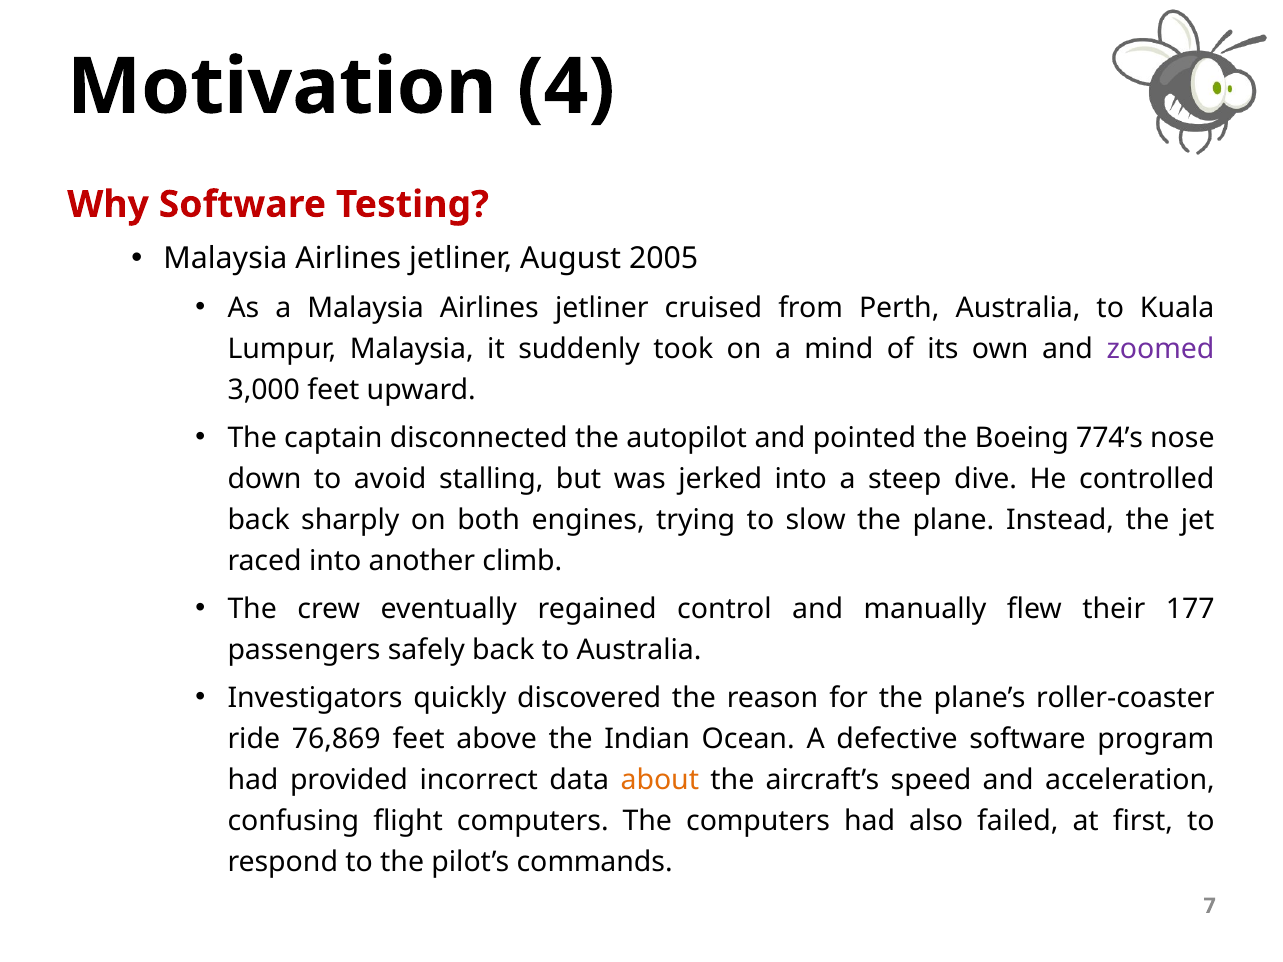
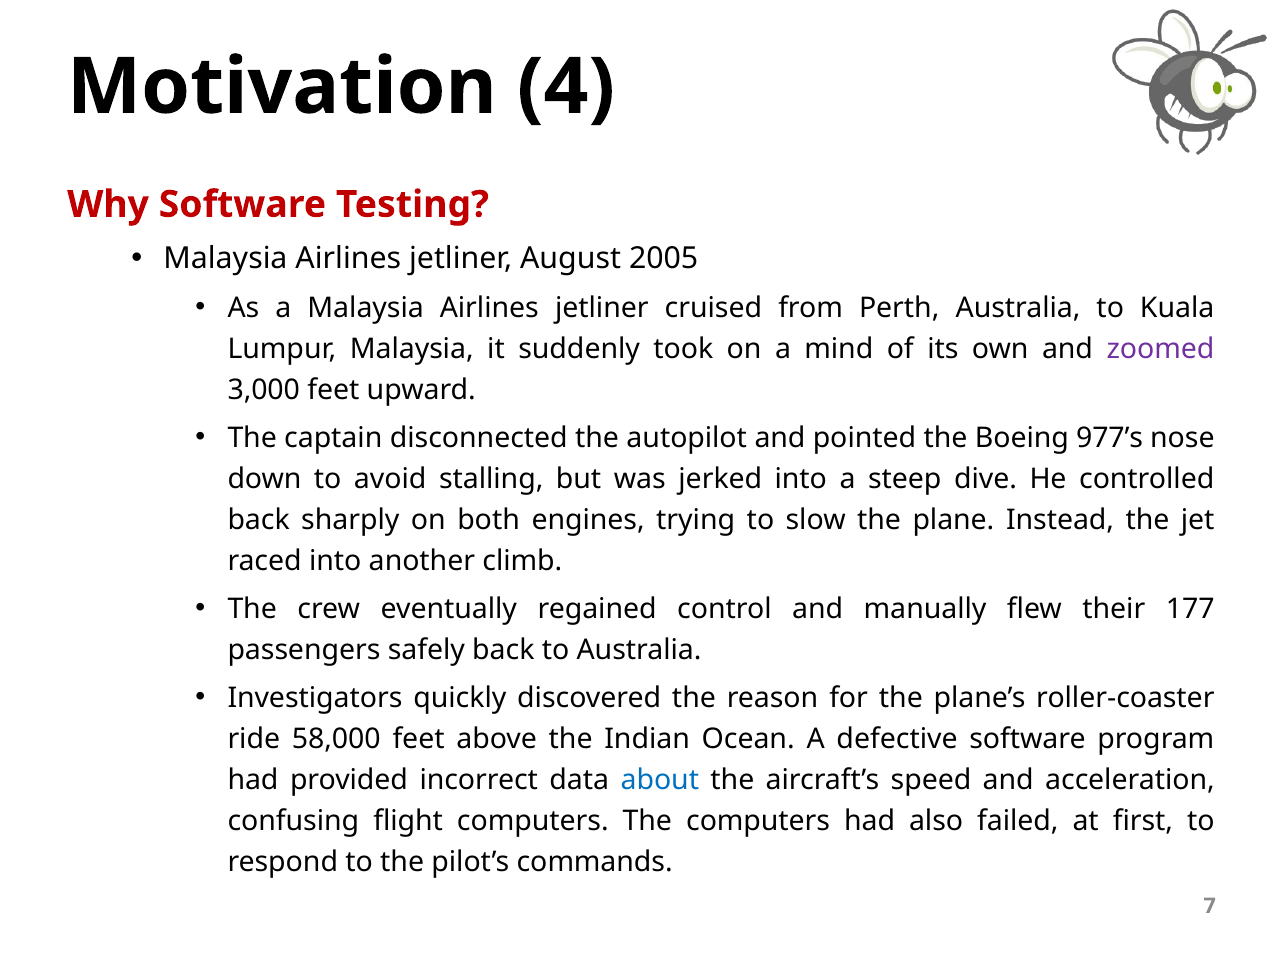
774’s: 774’s -> 977’s
76,869: 76,869 -> 58,000
about colour: orange -> blue
